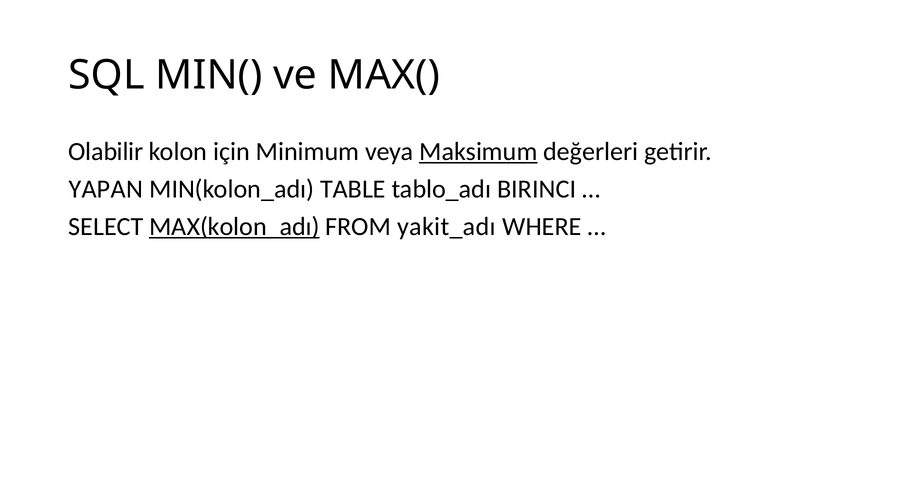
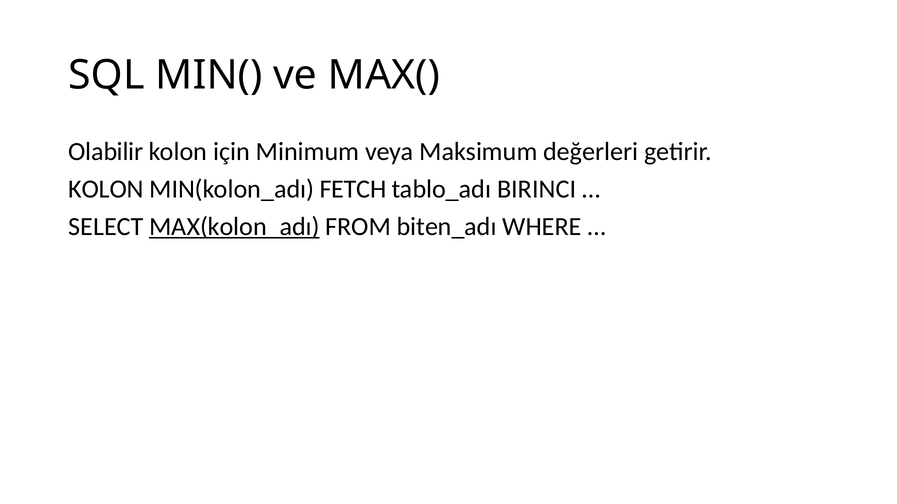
Maksimum underline: present -> none
YAPAN at (106, 189): YAPAN -> KOLON
TABLE: TABLE -> FETCH
yakit_adı: yakit_adı -> biten_adı
